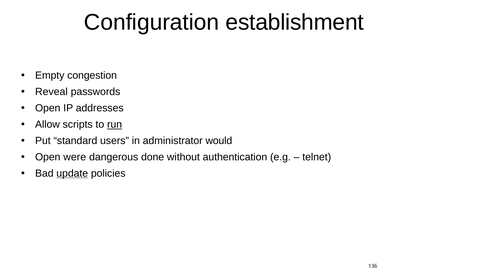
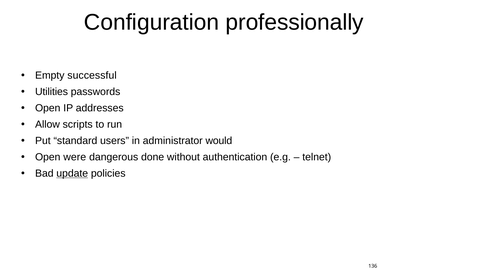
establishment: establishment -> professionally
congestion: congestion -> successful
Reveal: Reveal -> Utilities
run underline: present -> none
